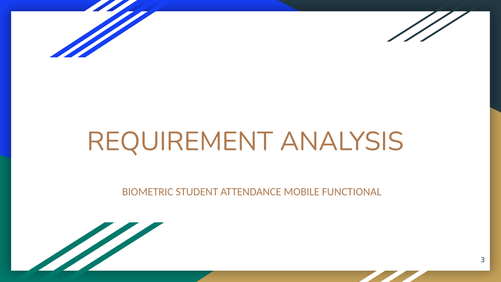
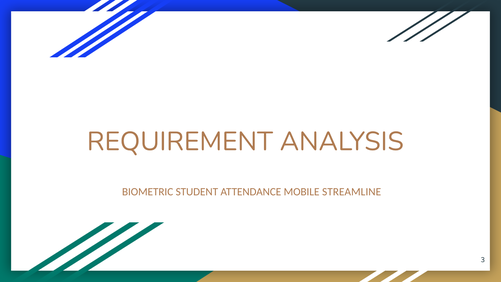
FUNCTIONAL: FUNCTIONAL -> STREAMLINE
